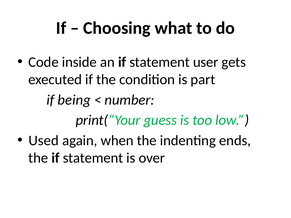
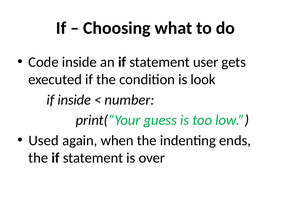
part: part -> look
if being: being -> inside
